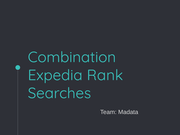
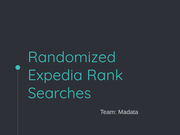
Combination: Combination -> Randomized
